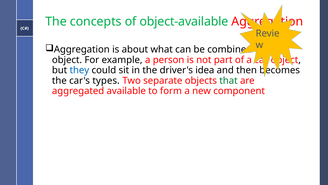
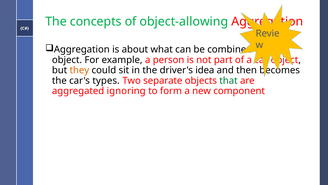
object-available: object-available -> object-allowing
they colour: blue -> orange
available: available -> ignoring
